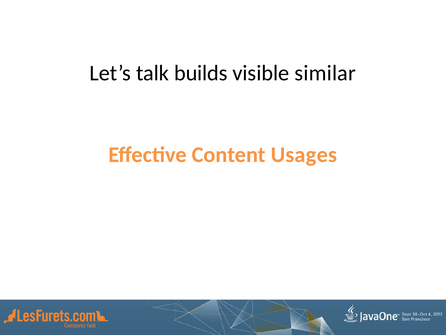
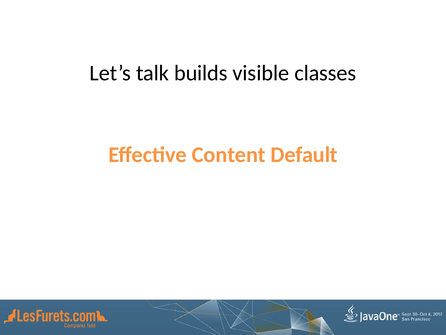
similar: similar -> classes
Usages: Usages -> Default
